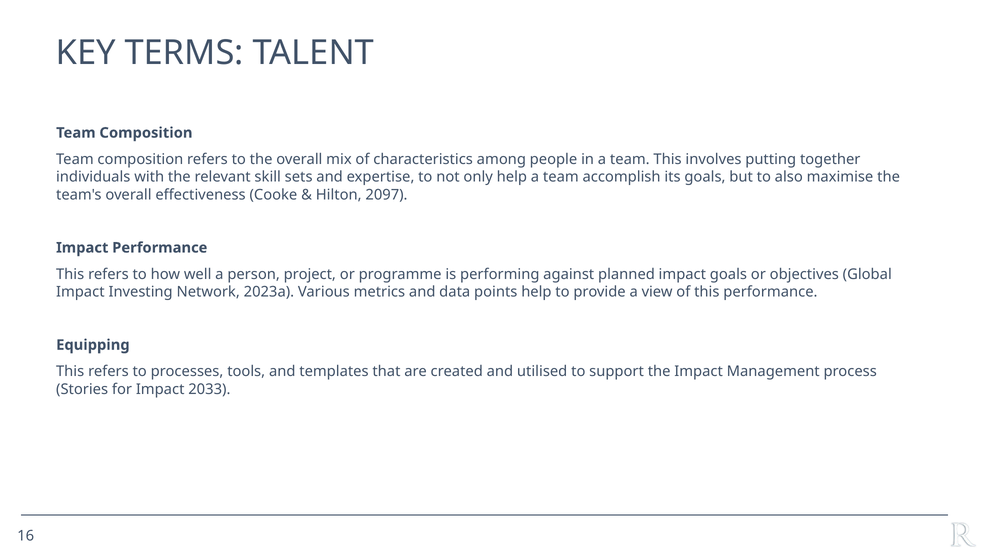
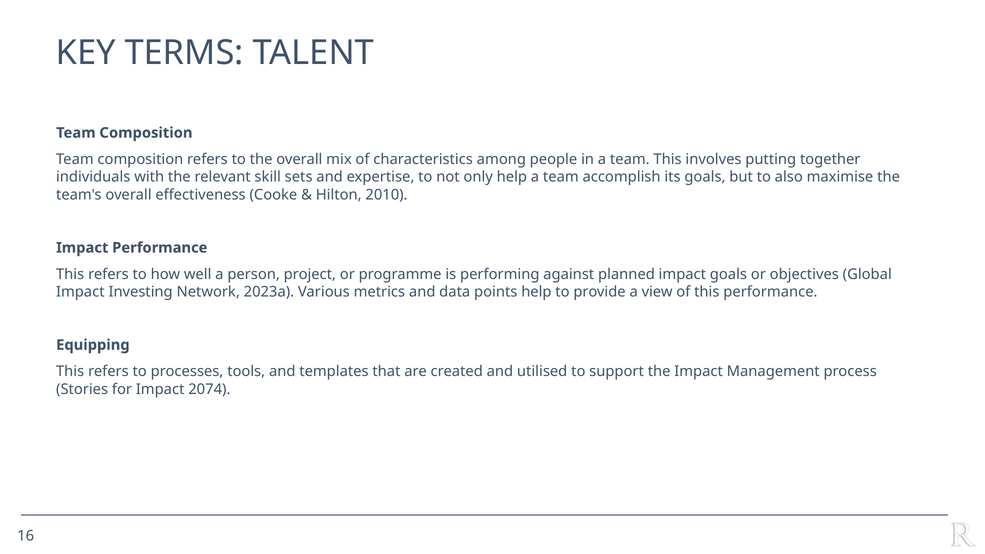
2097: 2097 -> 2010
2033: 2033 -> 2074
